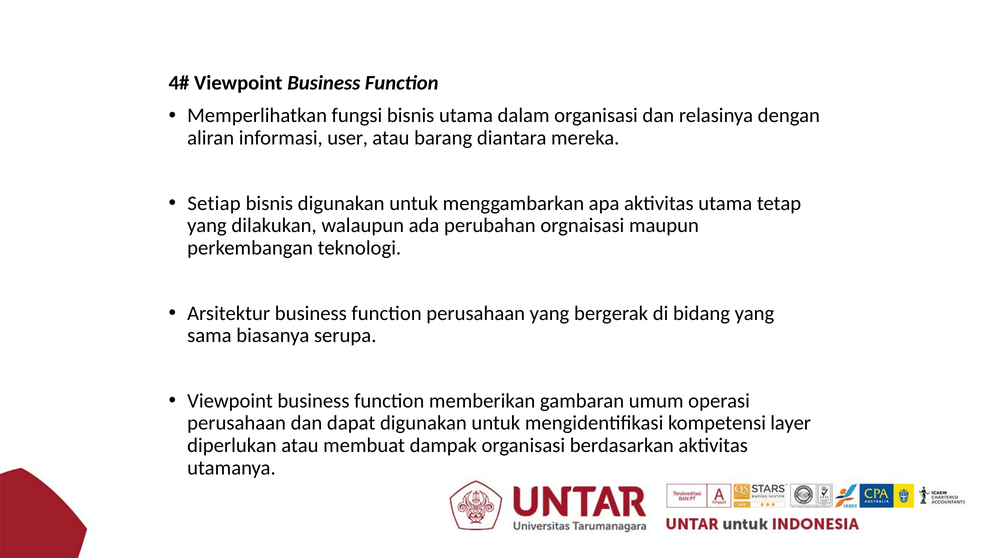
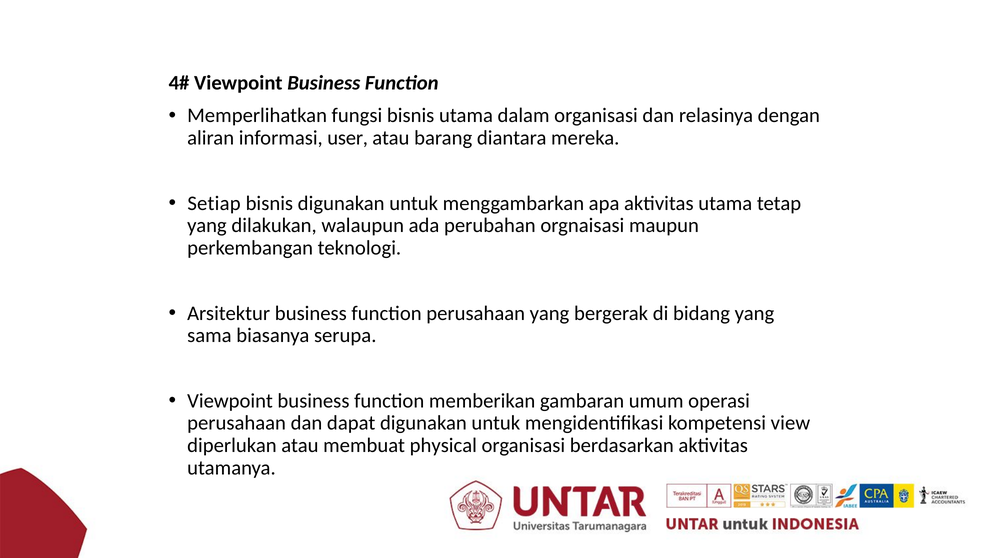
layer: layer -> view
dampak: dampak -> physical
